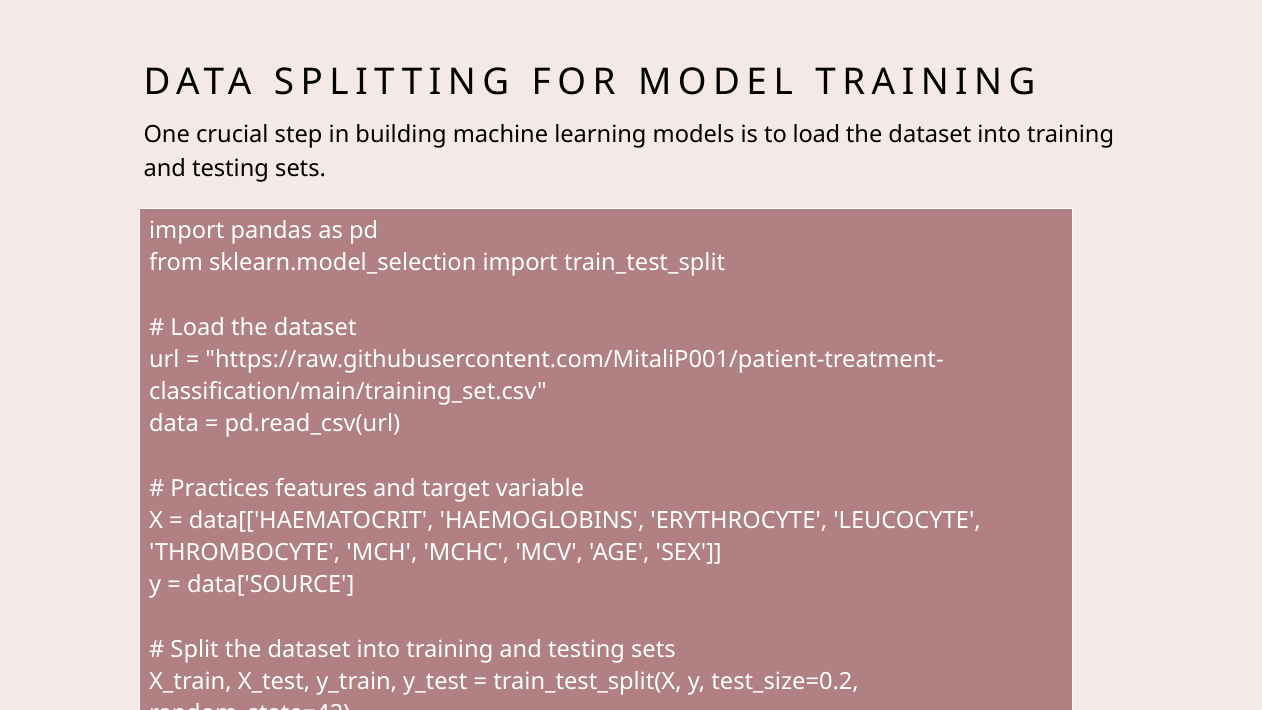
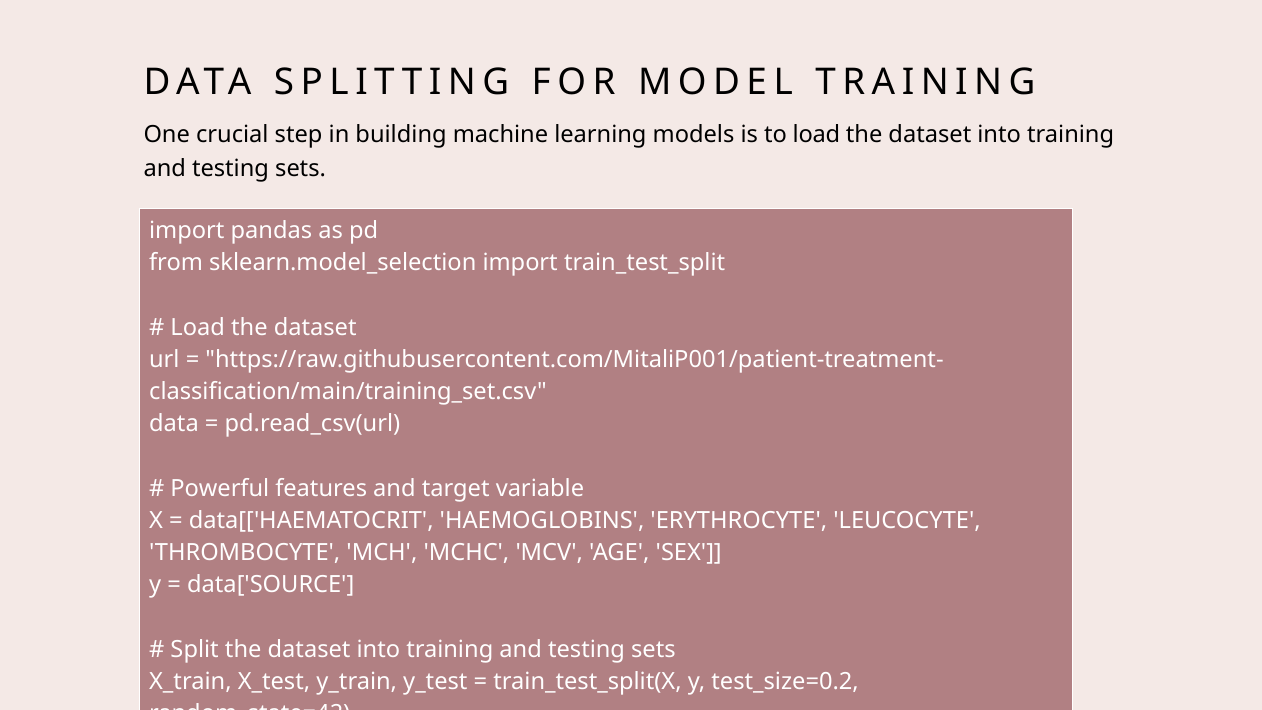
Practices: Practices -> Powerful
